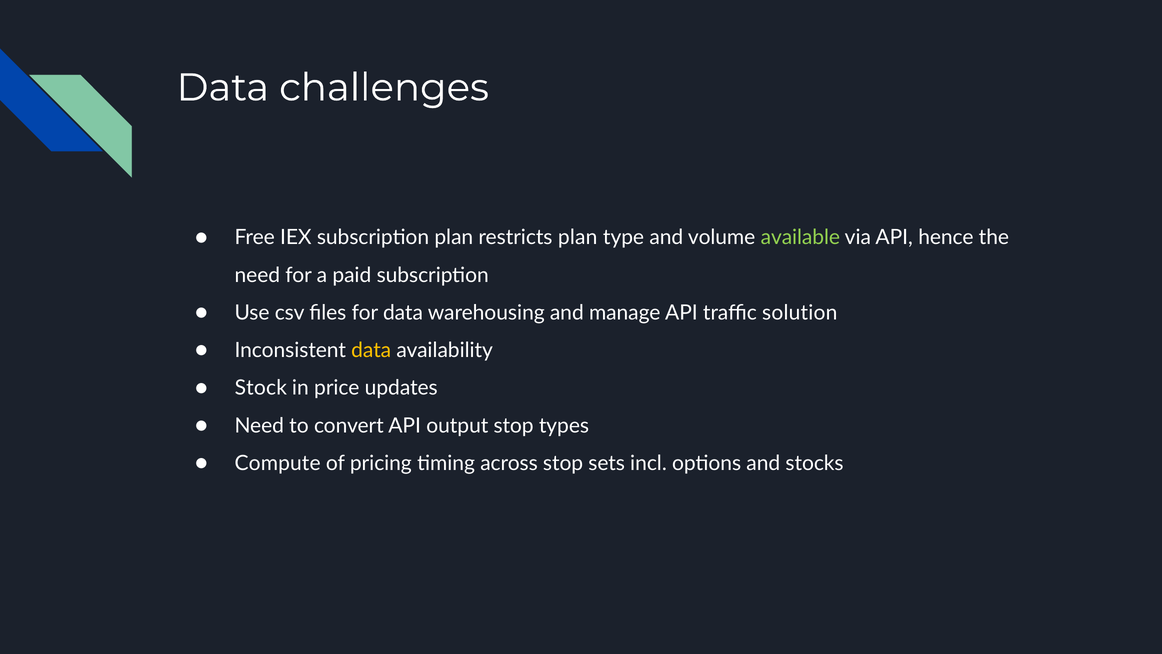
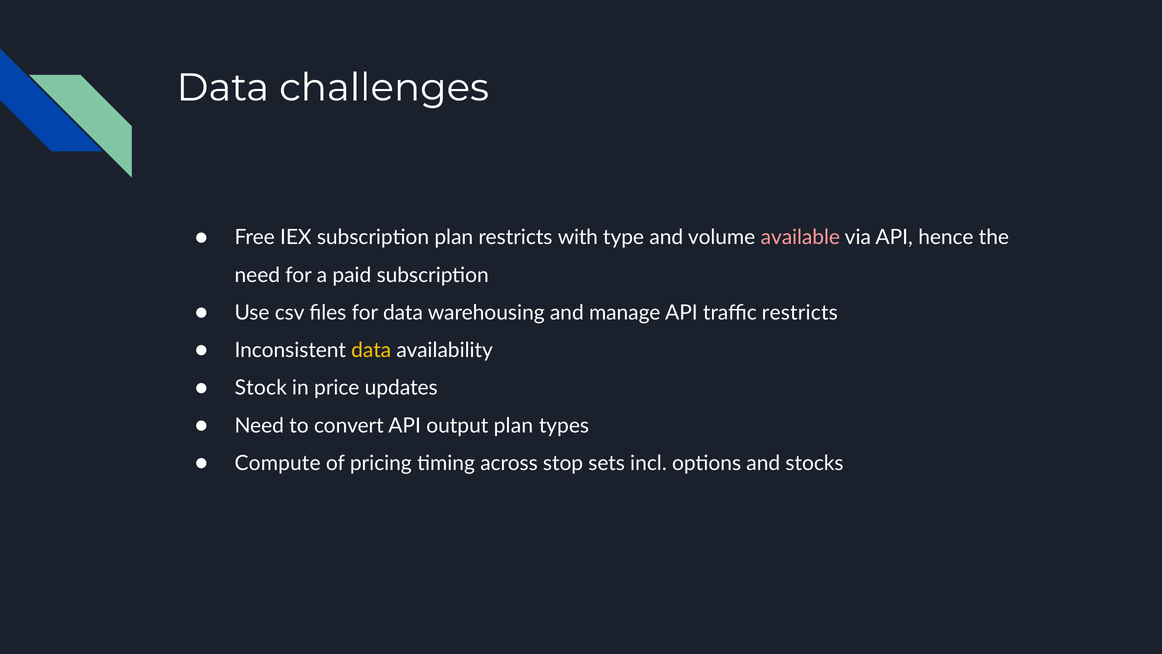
restricts plan: plan -> with
available colour: light green -> pink
traffic solution: solution -> restricts
output stop: stop -> plan
